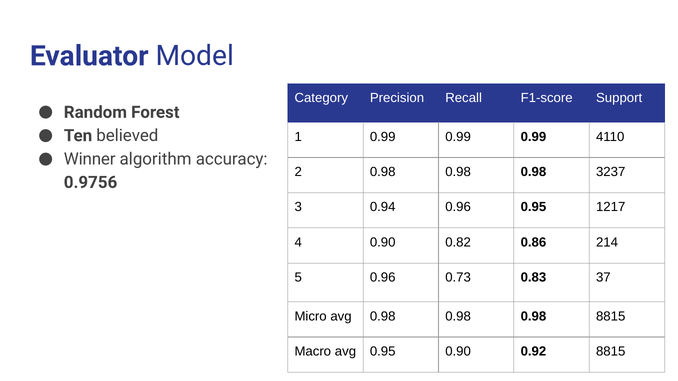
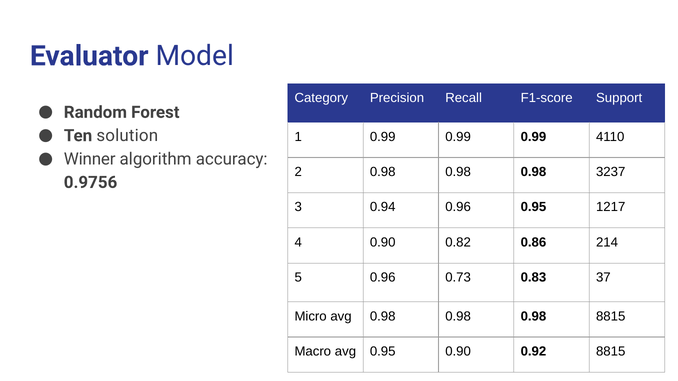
believed: believed -> solution
